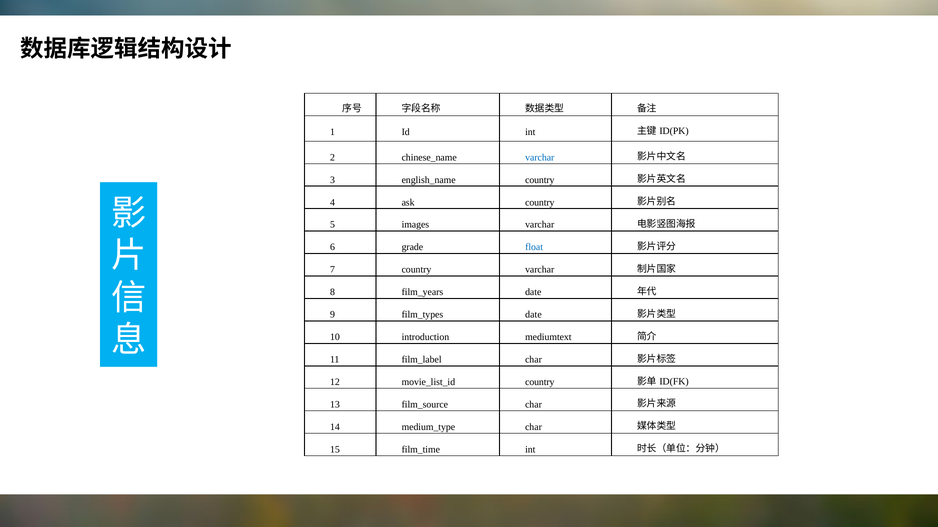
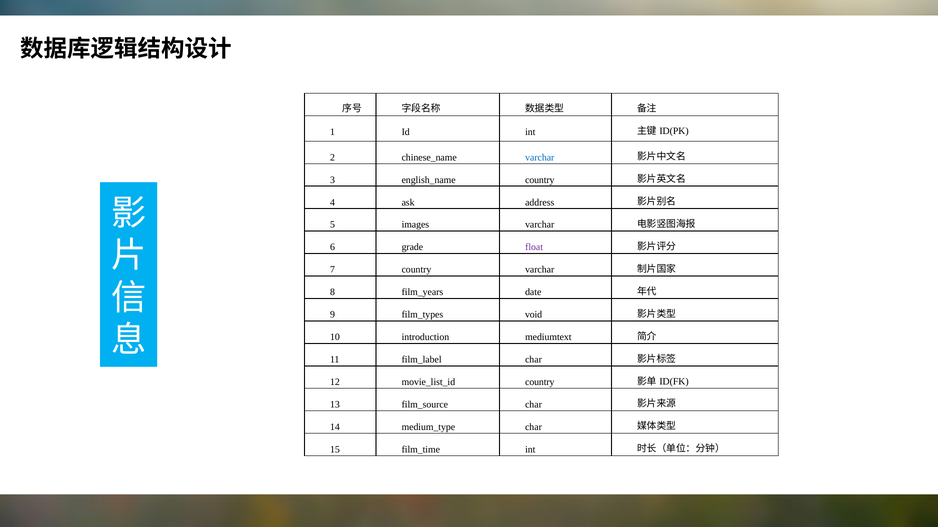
ask country: country -> address
float colour: blue -> purple
date at (533, 315): date -> void
